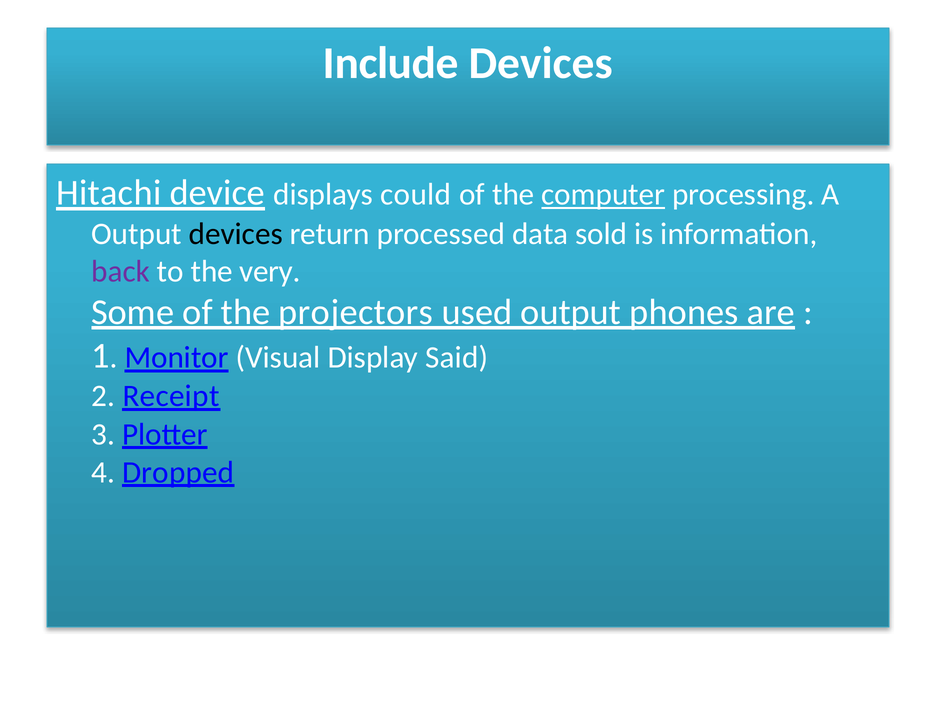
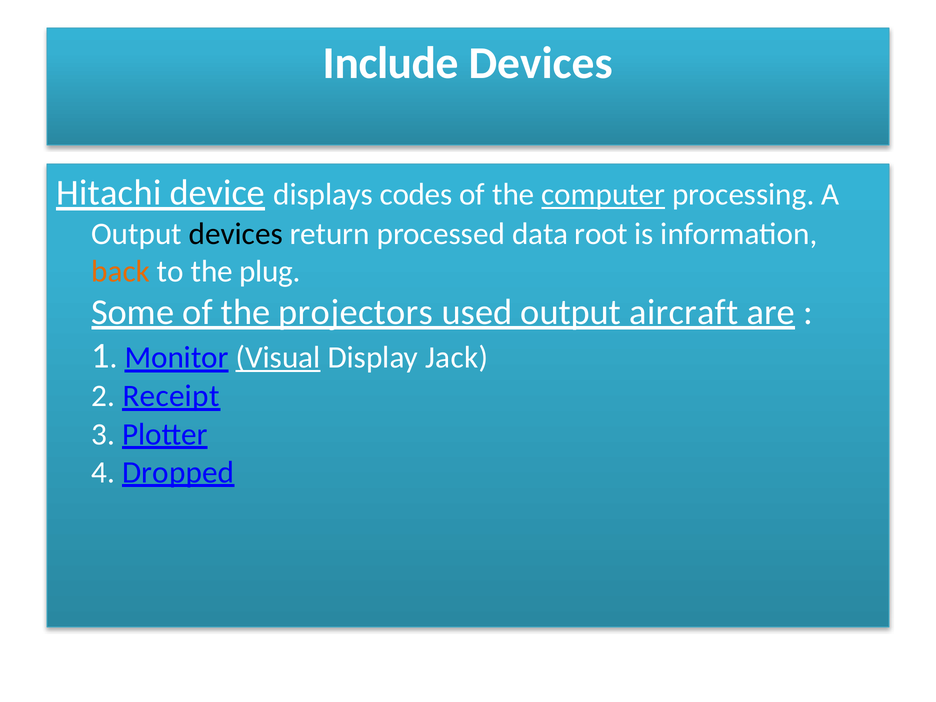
could: could -> codes
sold: sold -> root
back colour: purple -> orange
very: very -> plug
phones: phones -> aircraft
Visual underline: none -> present
Said: Said -> Jack
